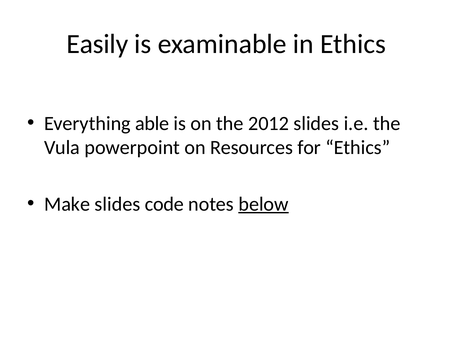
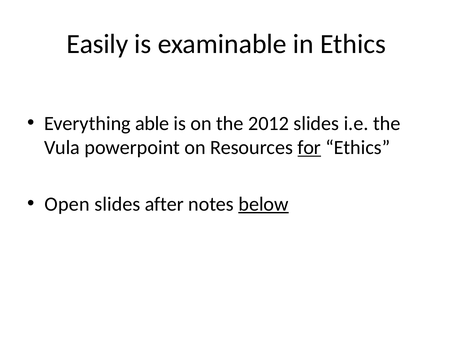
for underline: none -> present
Make: Make -> Open
code: code -> after
